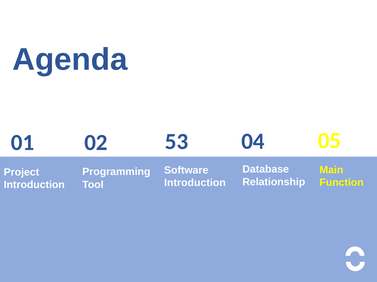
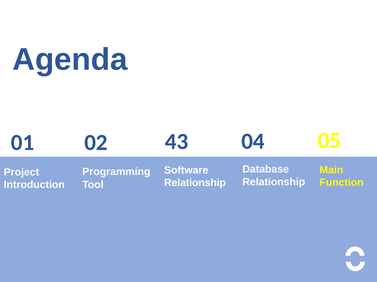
53: 53 -> 43
Introduction at (195, 183): Introduction -> Relationship
